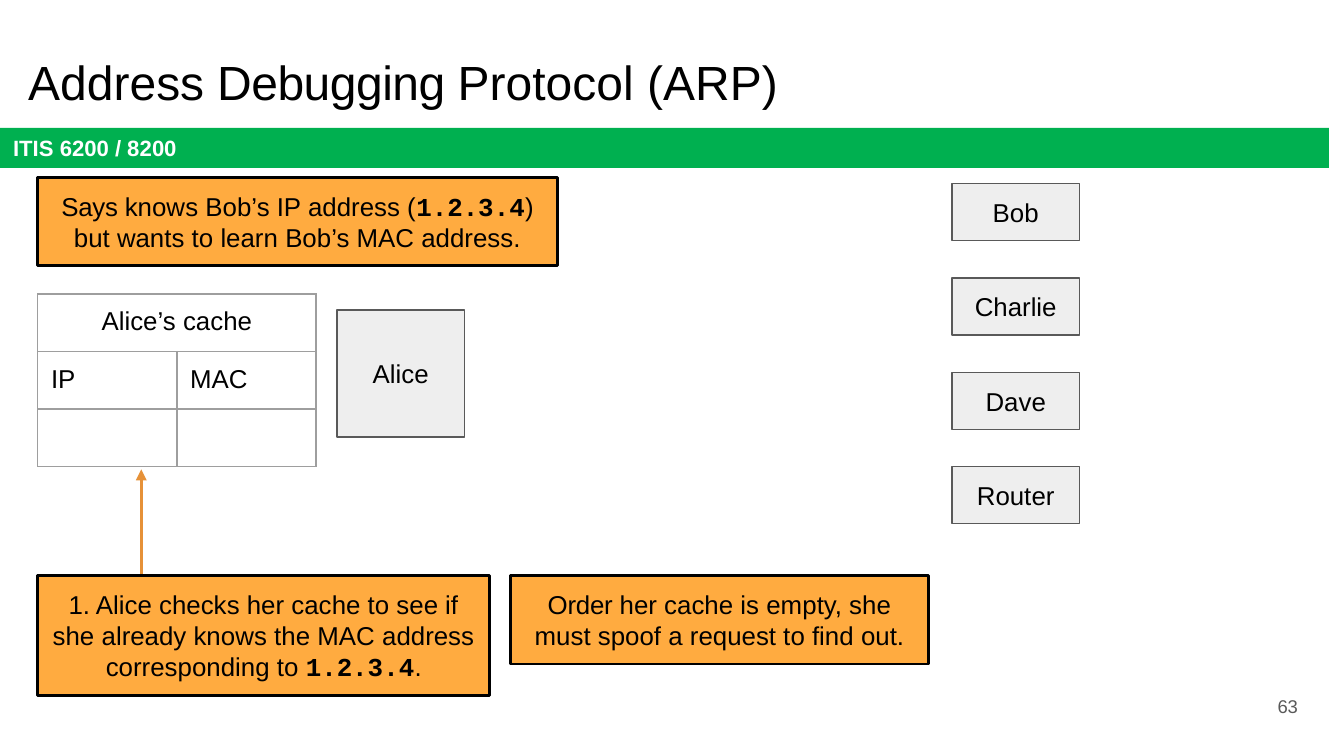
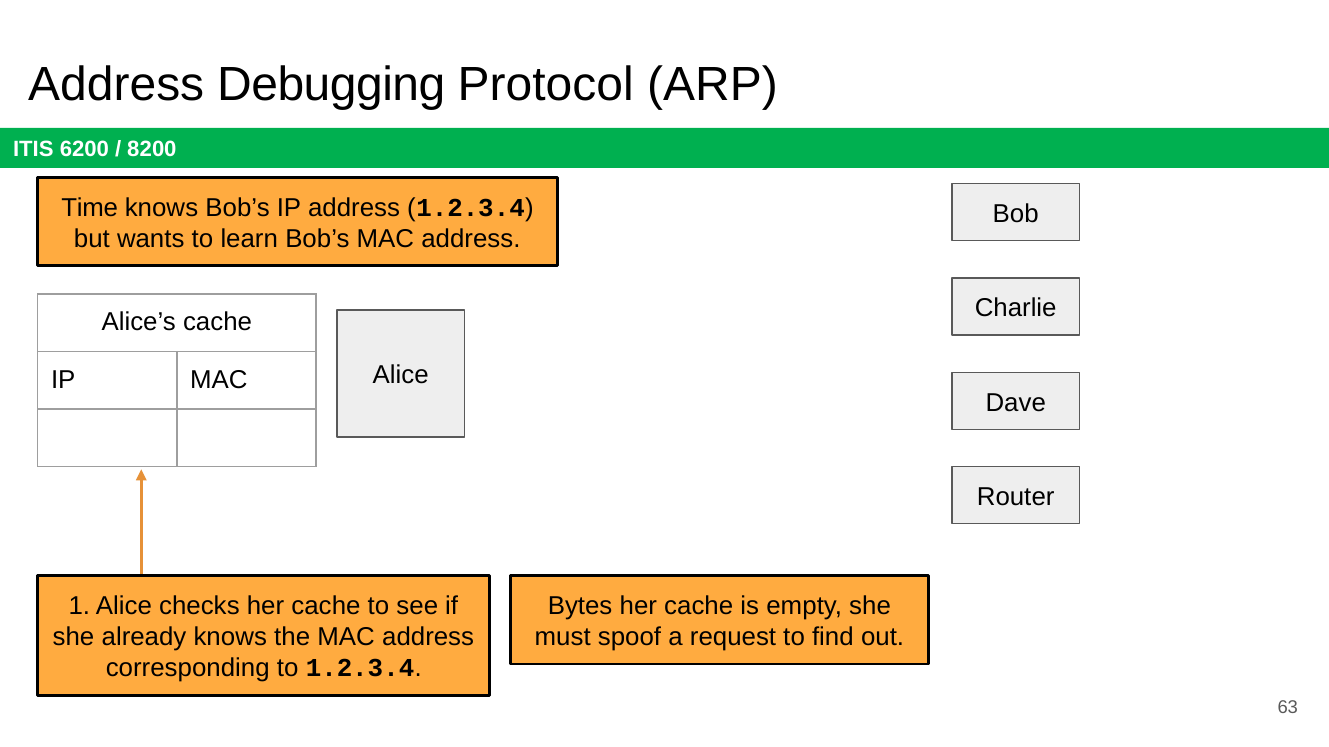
Says: Says -> Time
Order: Order -> Bytes
